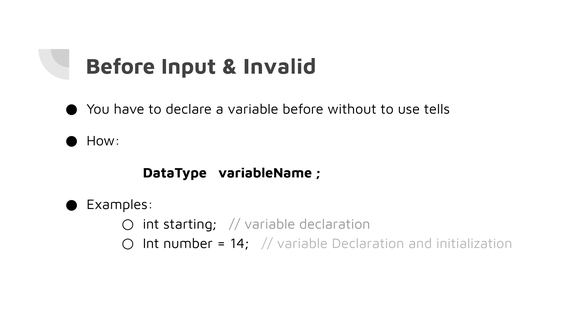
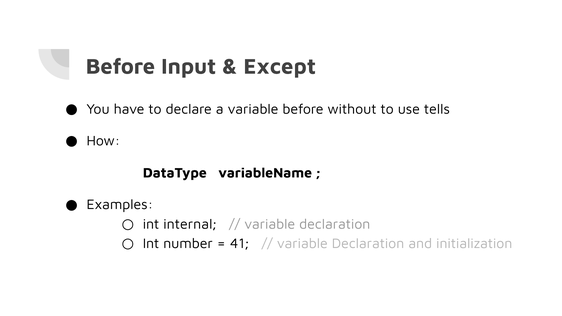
Invalid: Invalid -> Except
starting: starting -> internal
14: 14 -> 41
